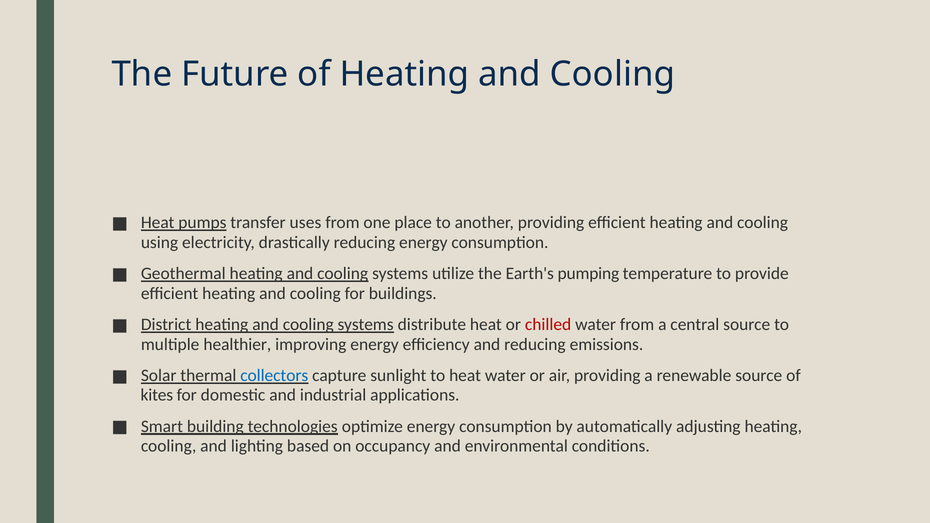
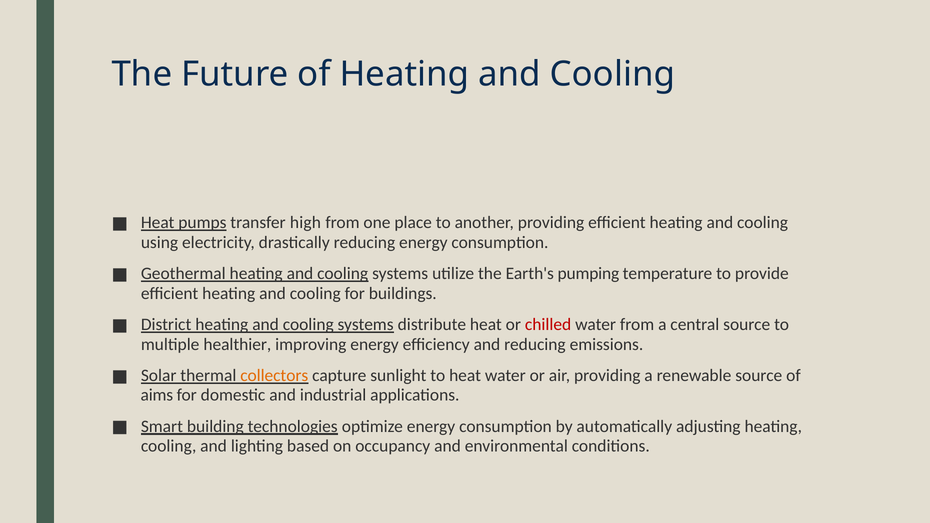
uses: uses -> high
collectors colour: blue -> orange
kites: kites -> aims
